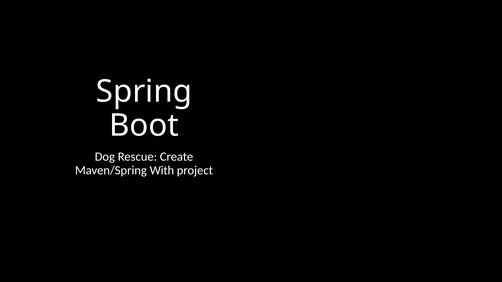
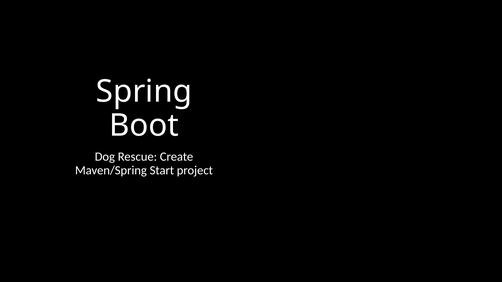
With: With -> Start
